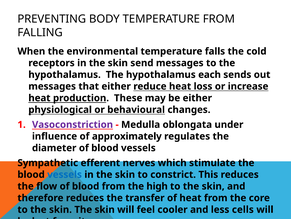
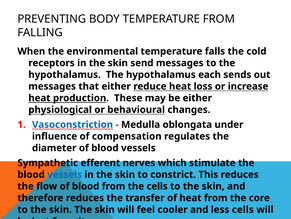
Vasoconstriction colour: purple -> blue
approximately: approximately -> compensation
the high: high -> cells
